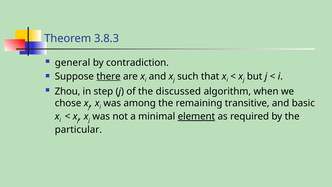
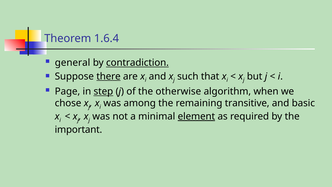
3.8.3: 3.8.3 -> 1.6.4
contradiction underline: none -> present
Zhou: Zhou -> Page
step underline: none -> present
discussed: discussed -> otherwise
particular: particular -> important
